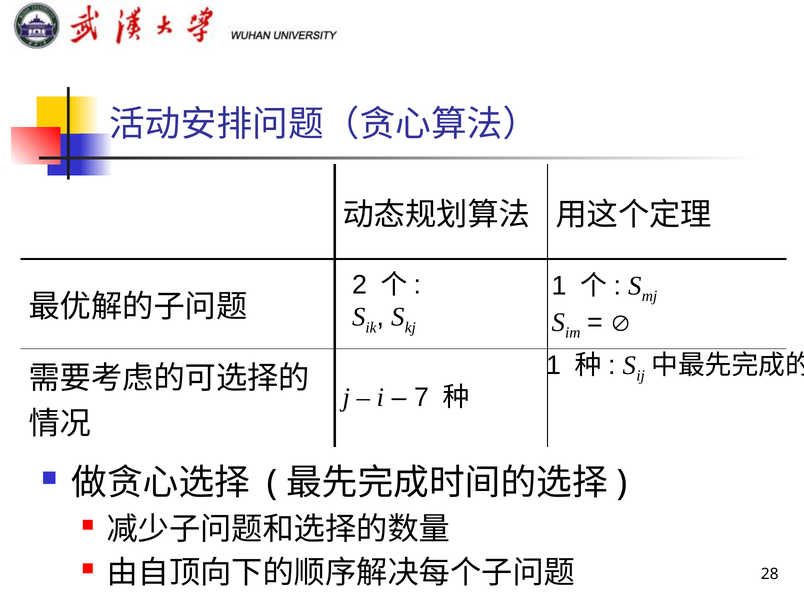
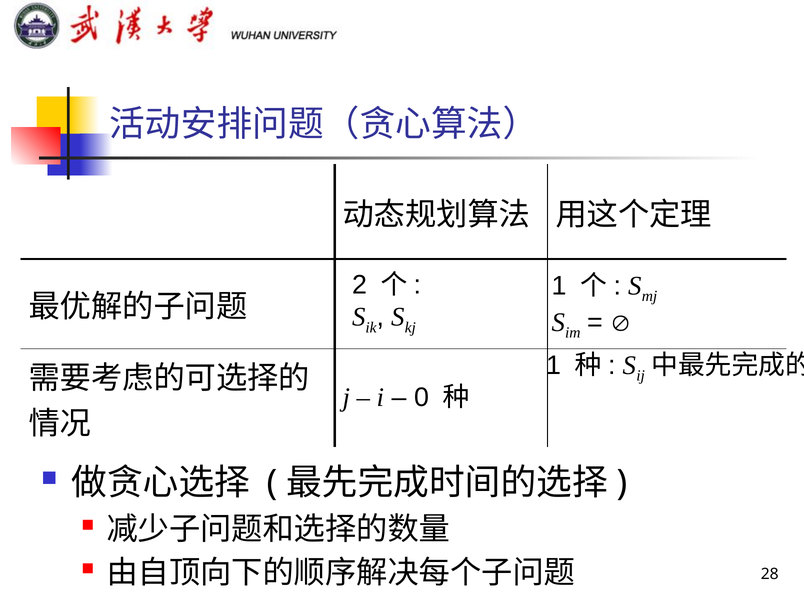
7: 7 -> 0
